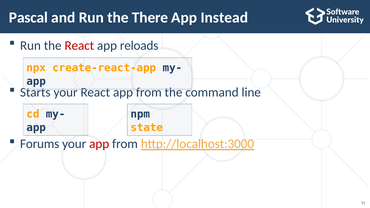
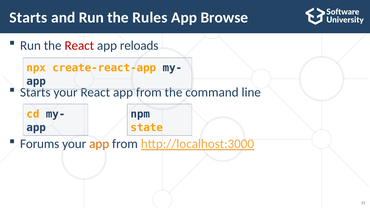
Pascal at (28, 18): Pascal -> Starts
There: There -> Rules
Instead: Instead -> Browse
app at (99, 144) colour: red -> orange
